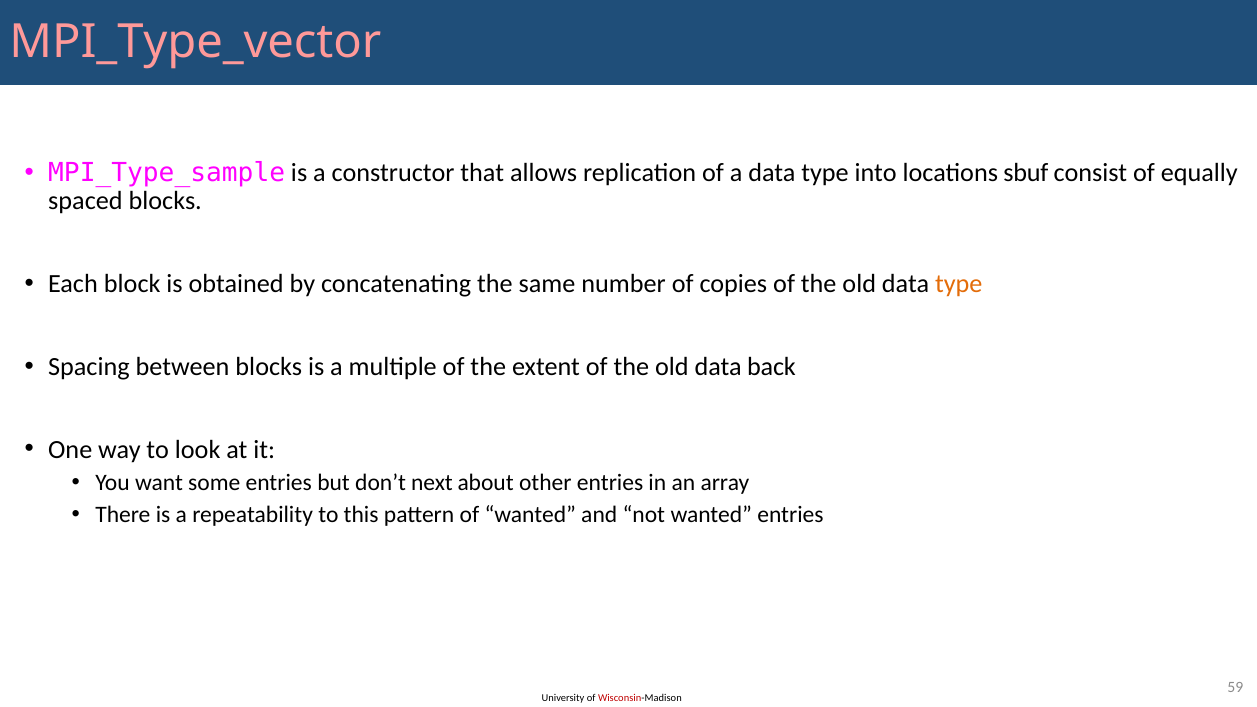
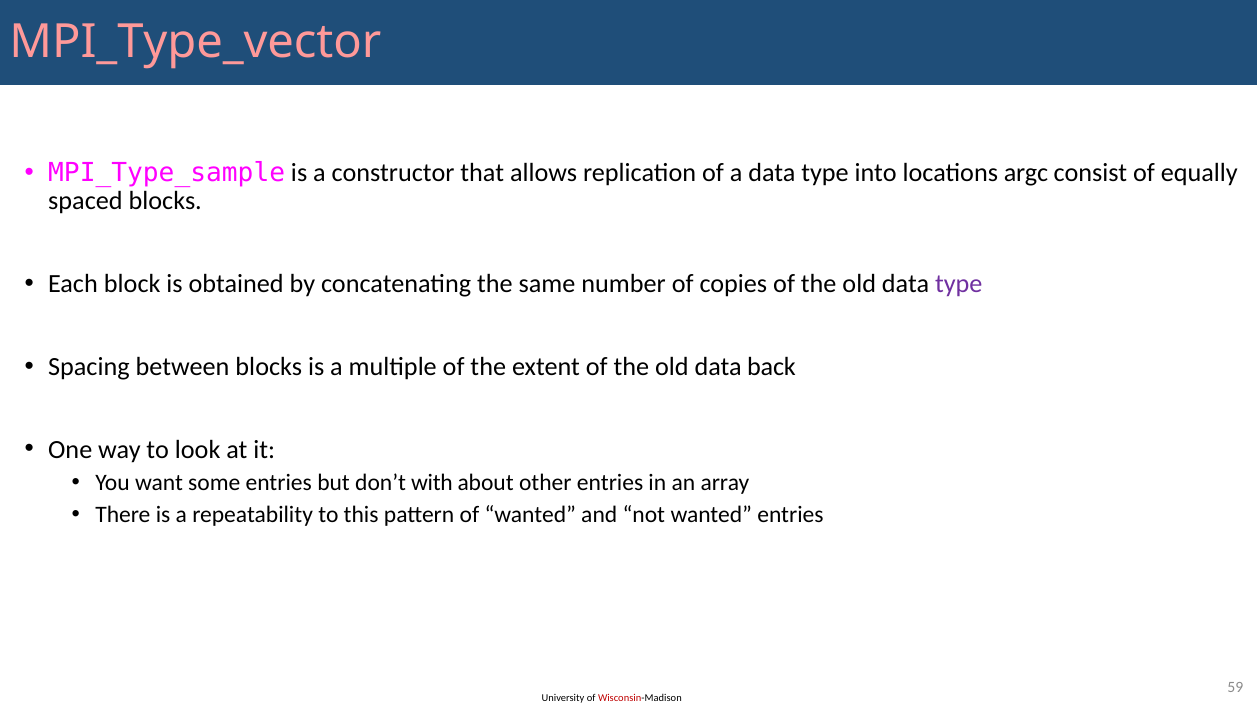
sbuf: sbuf -> argc
type at (959, 284) colour: orange -> purple
next: next -> with
